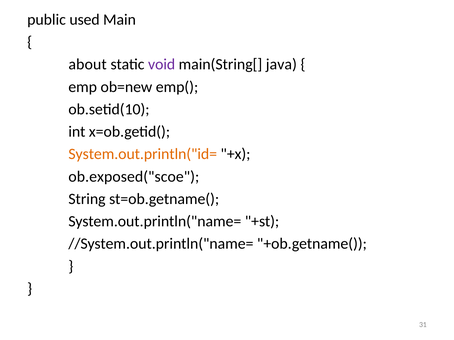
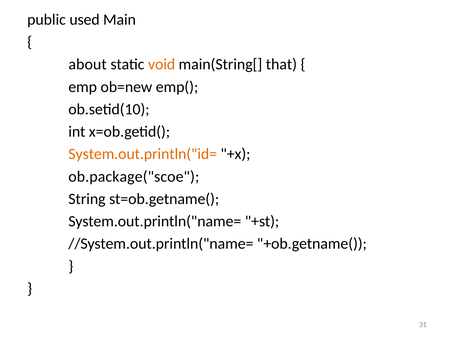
void colour: purple -> orange
java: java -> that
ob.exposed("scoe: ob.exposed("scoe -> ob.package("scoe
